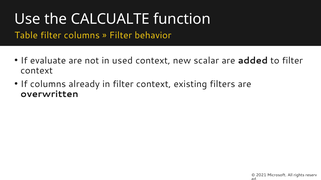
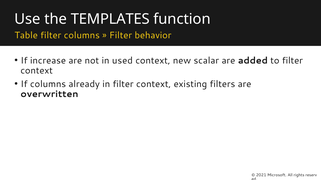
CALCUALTE: CALCUALTE -> TEMPLATES
evaluate: evaluate -> increase
